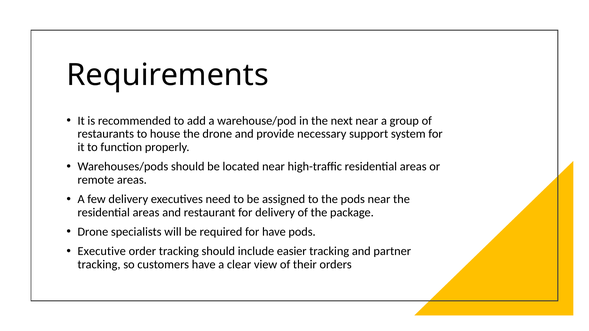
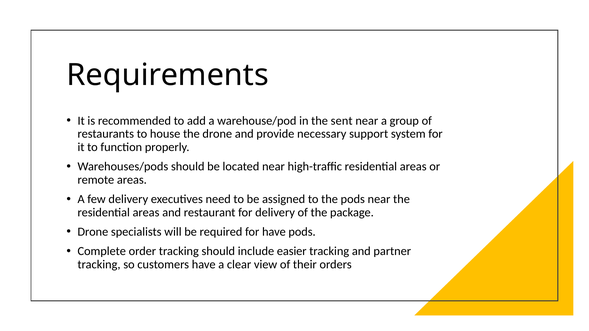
next: next -> sent
Executive: Executive -> Complete
